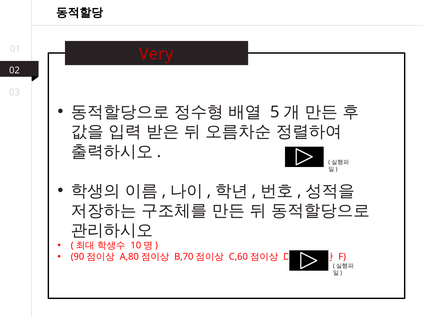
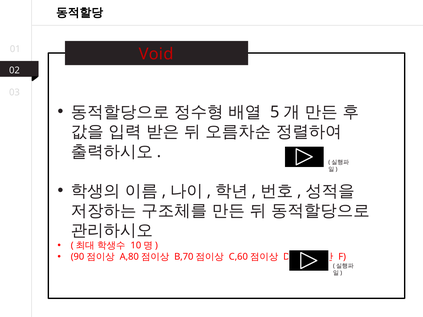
Very: Very -> Void
